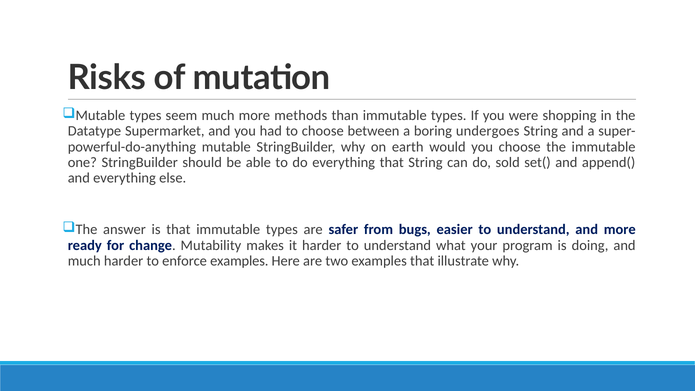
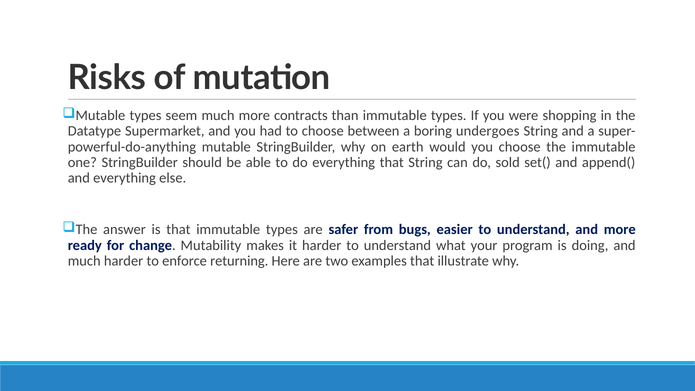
methods: methods -> contracts
enforce examples: examples -> returning
